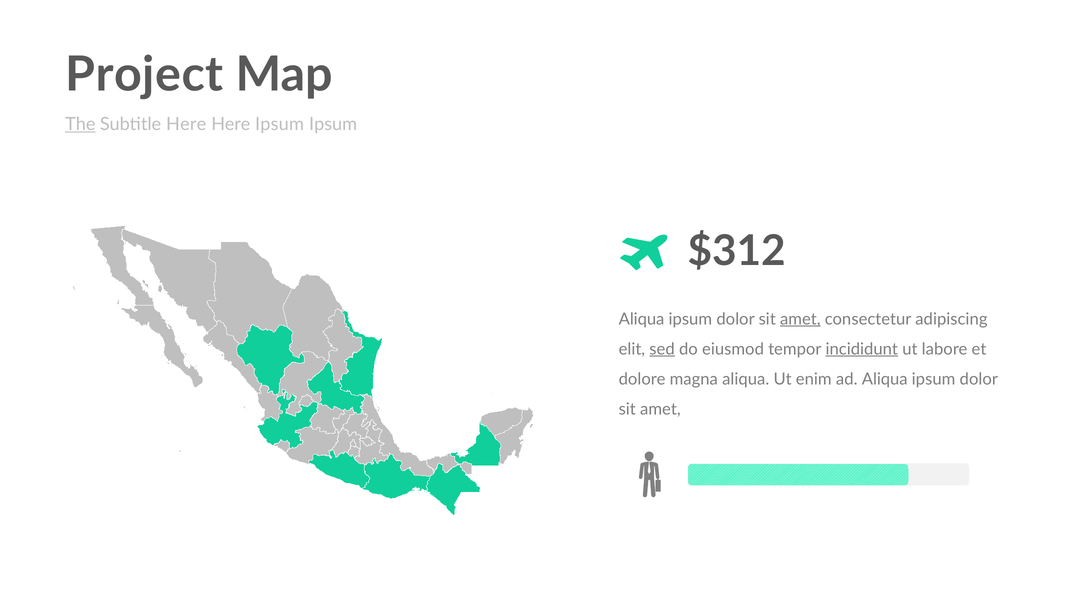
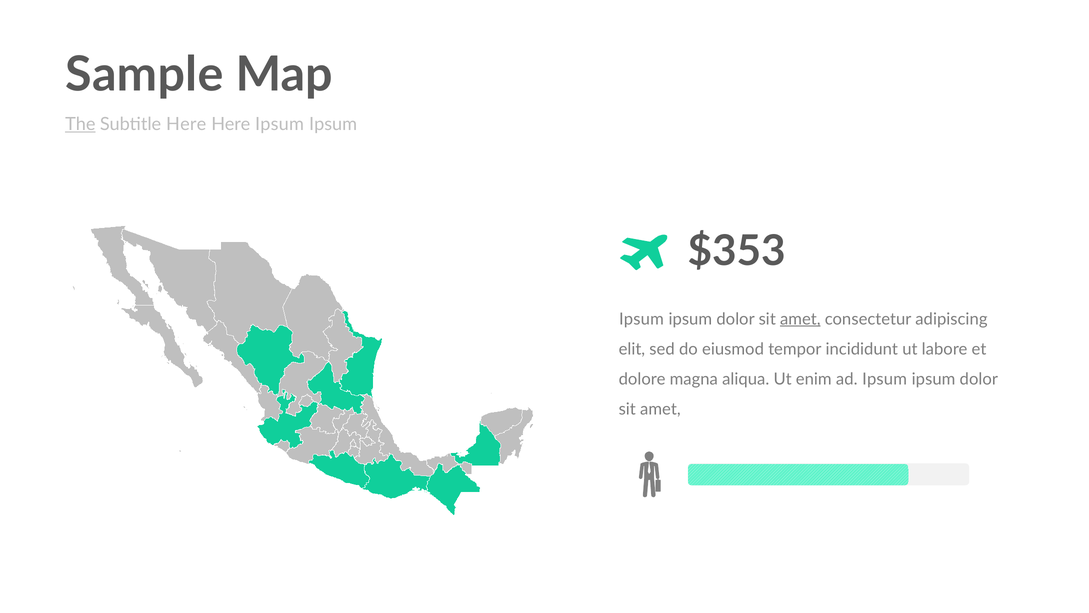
Project: Project -> Sample
$312: $312 -> $353
Aliqua at (642, 319): Aliqua -> Ipsum
sed underline: present -> none
incididunt underline: present -> none
ad Aliqua: Aliqua -> Ipsum
